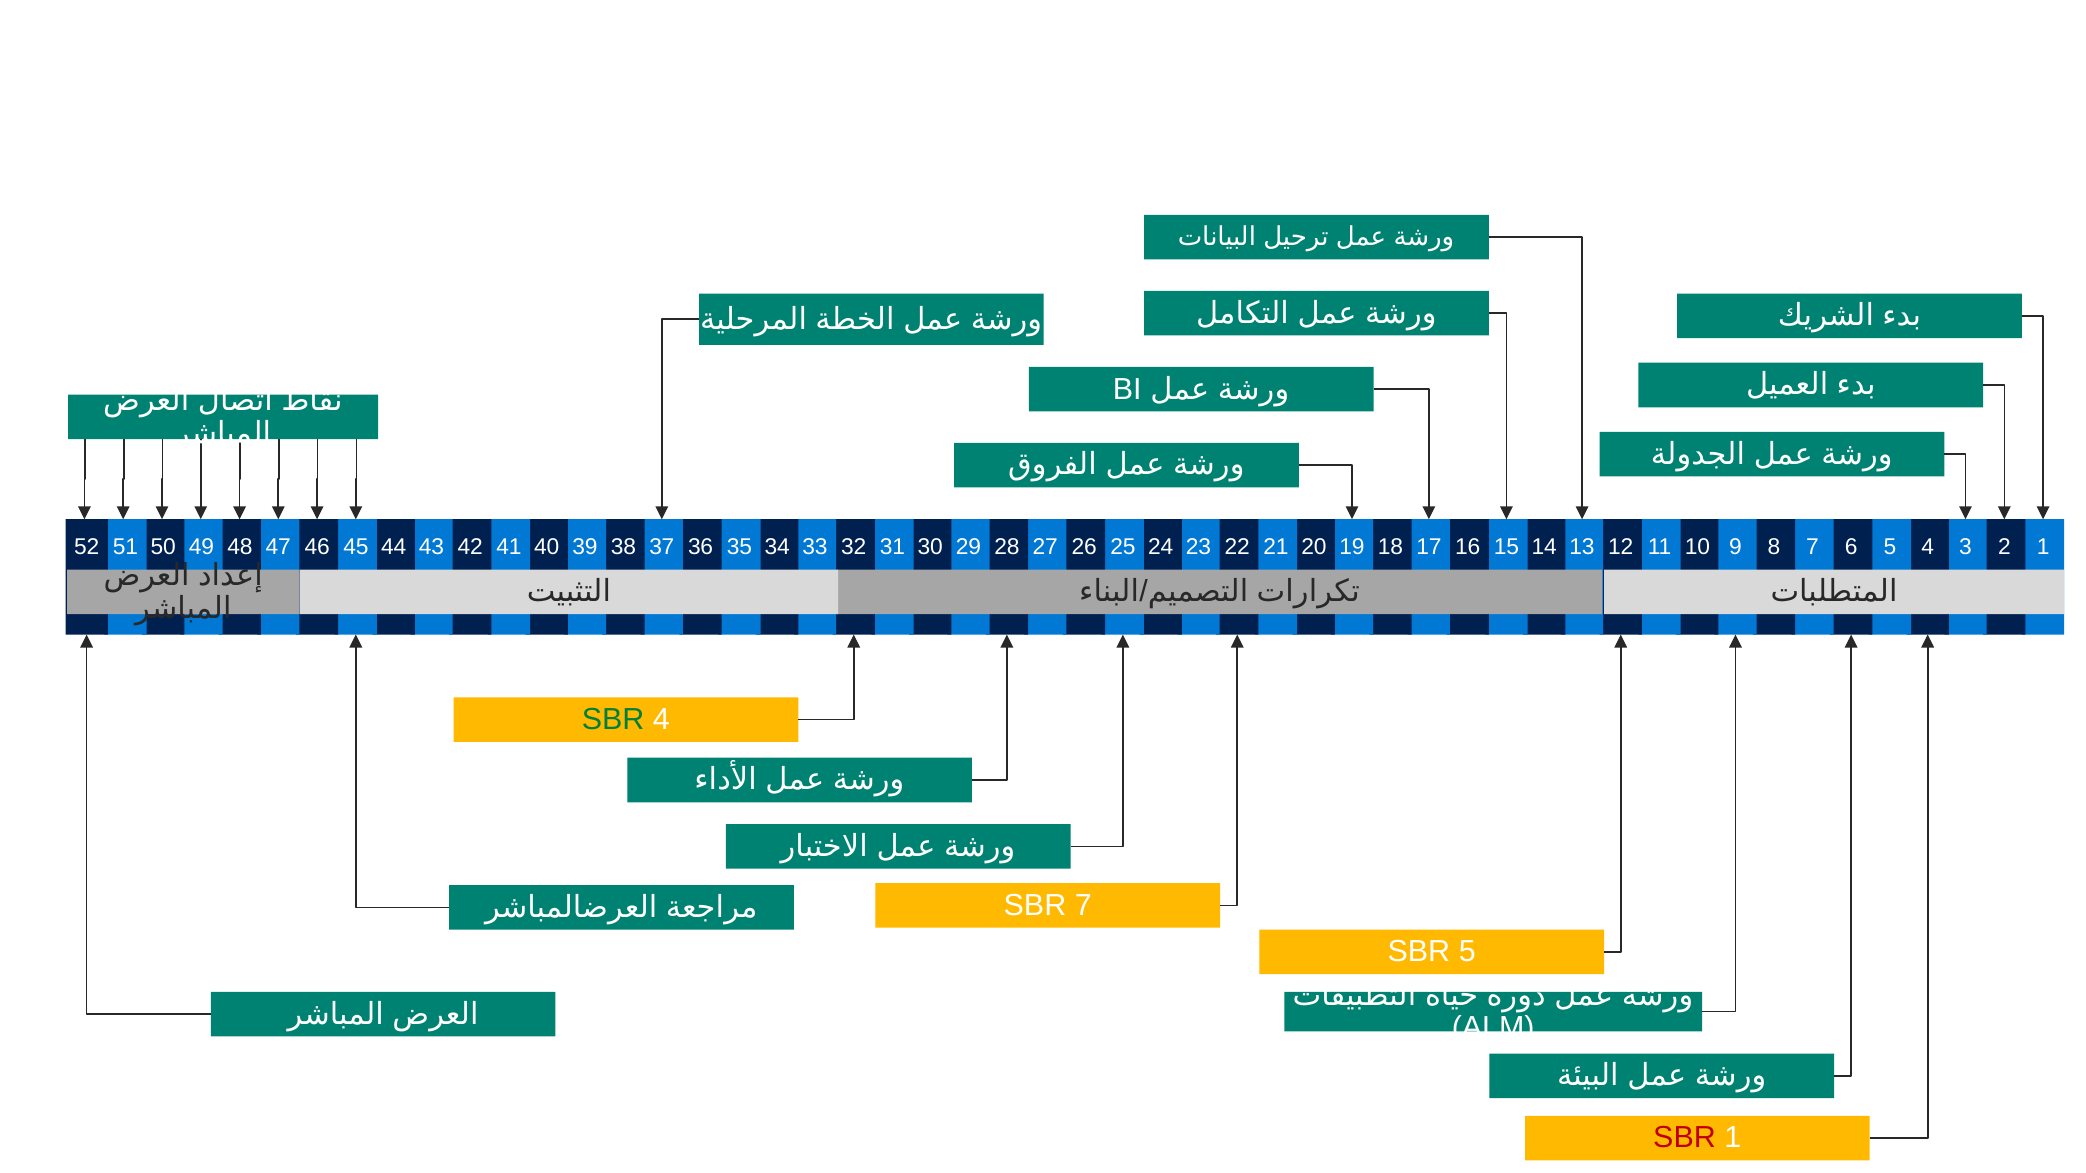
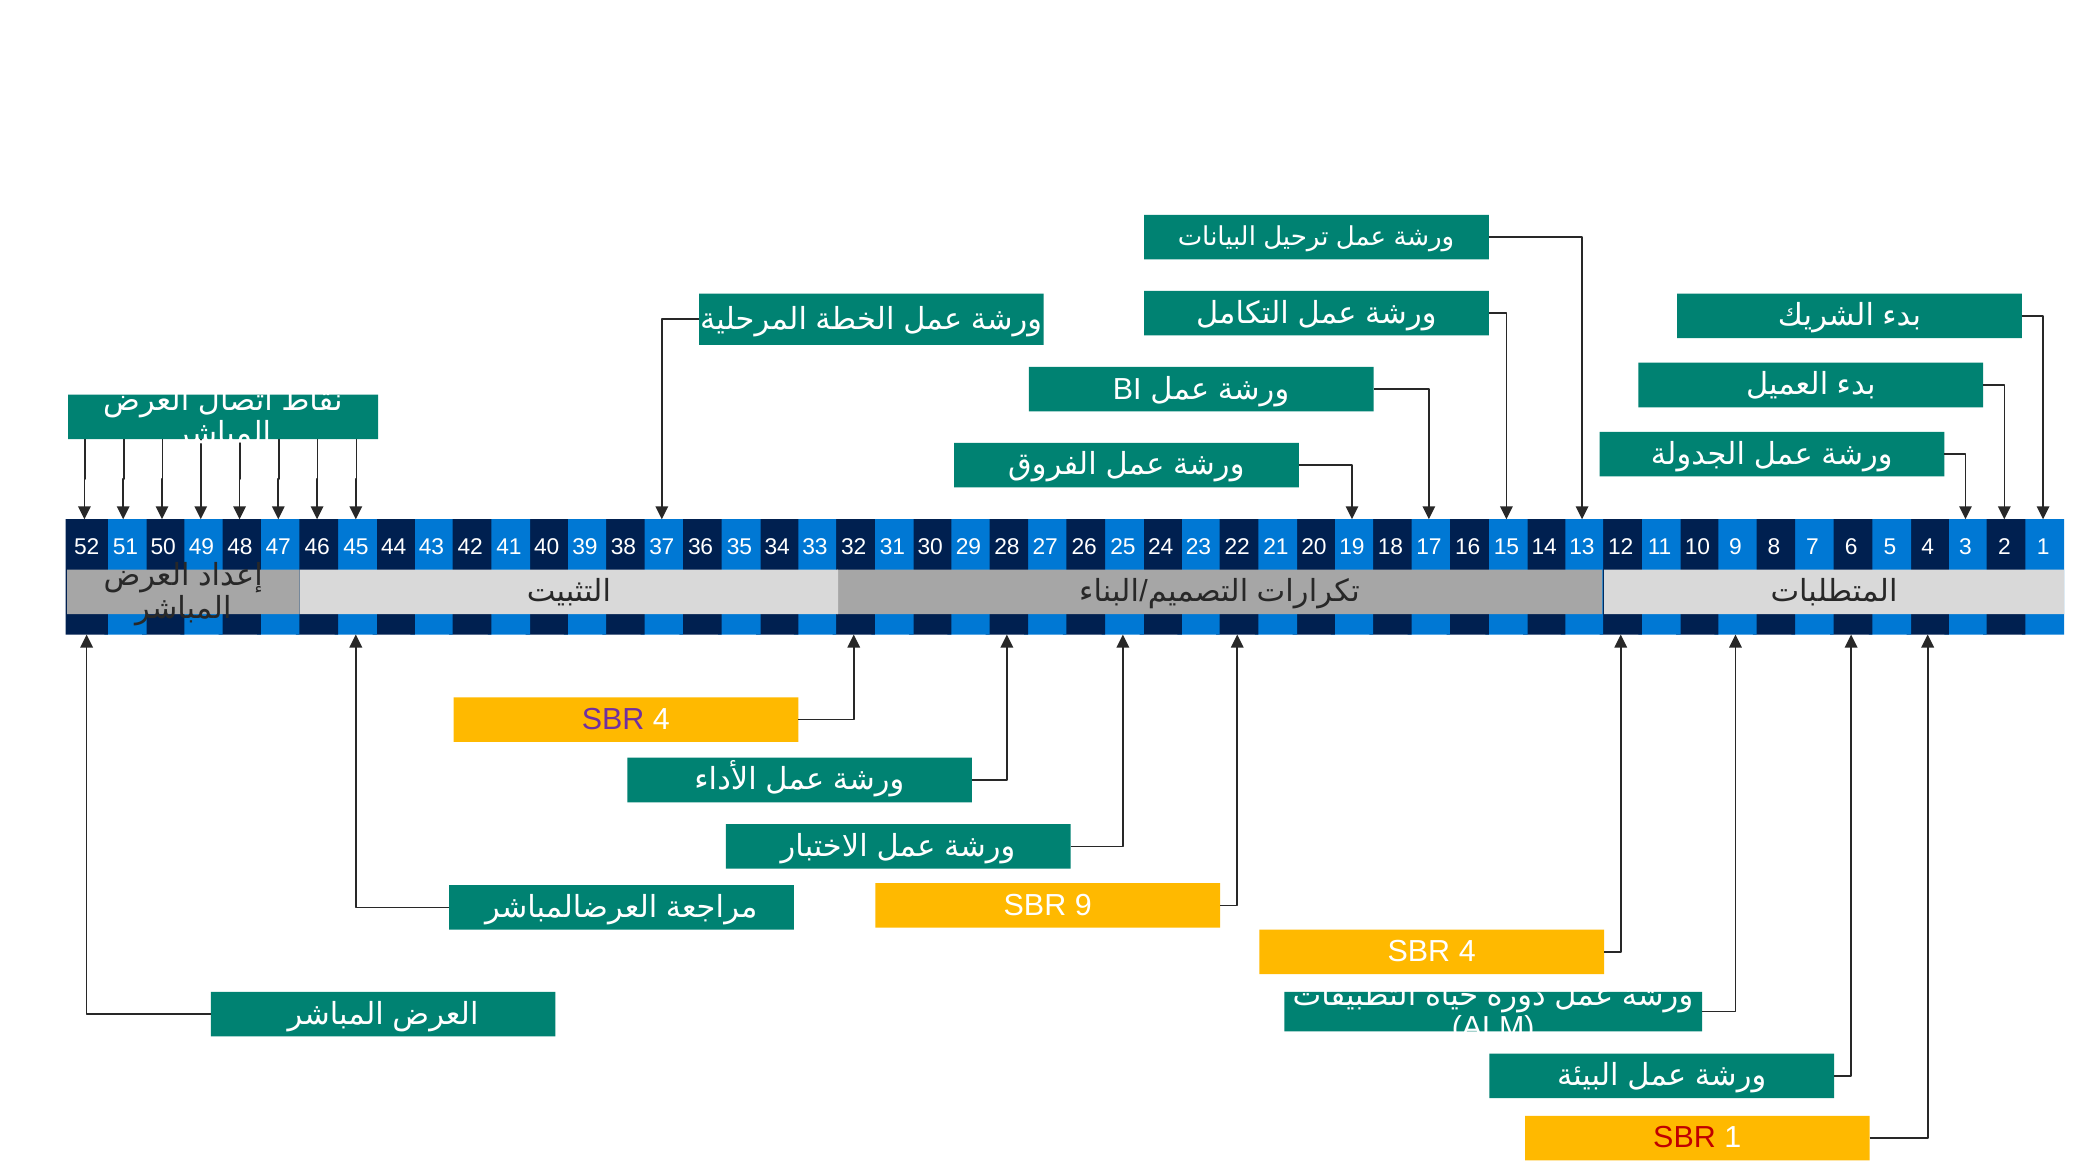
SBR at (613, 720) colour: green -> purple
SBR 7: 7 -> 9
5 at (1467, 952): 5 -> 4
